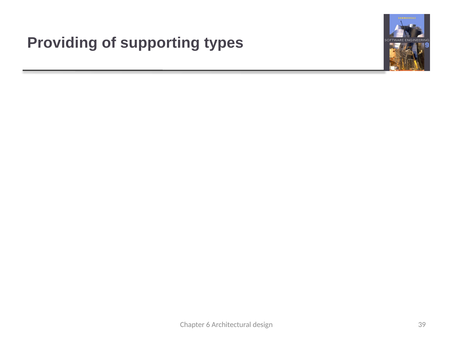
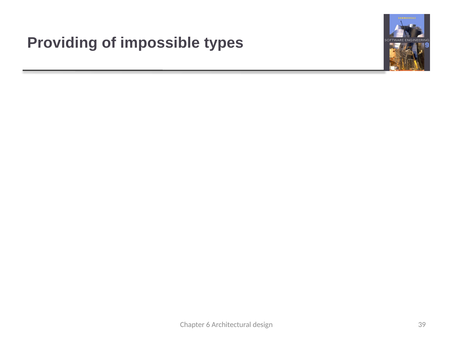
supporting: supporting -> impossible
